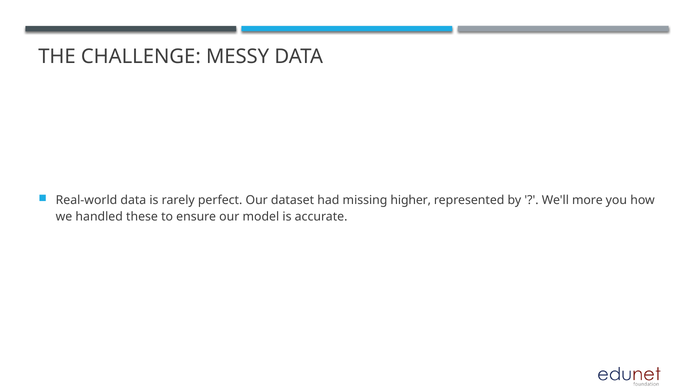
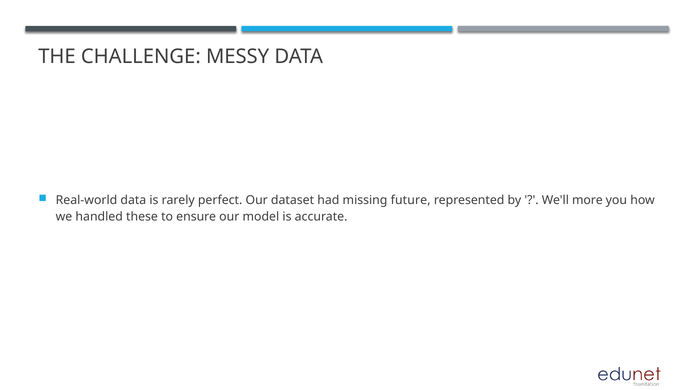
higher: higher -> future
